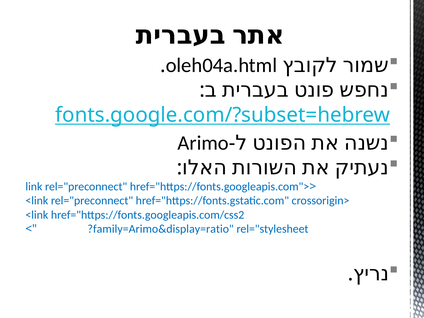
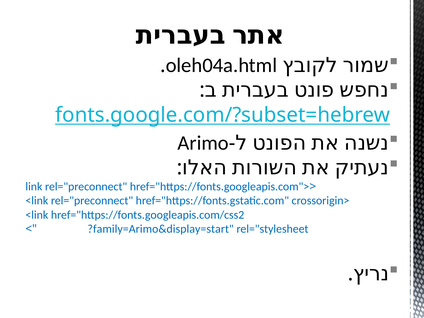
?family=Arimo&display=ratio: ?family=Arimo&display=ratio -> ?family=Arimo&display=start
